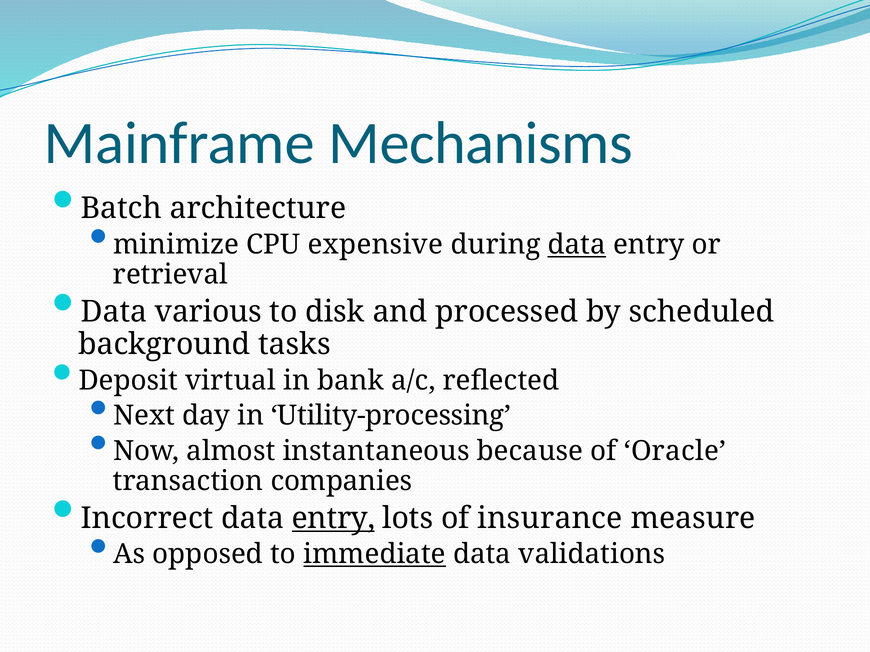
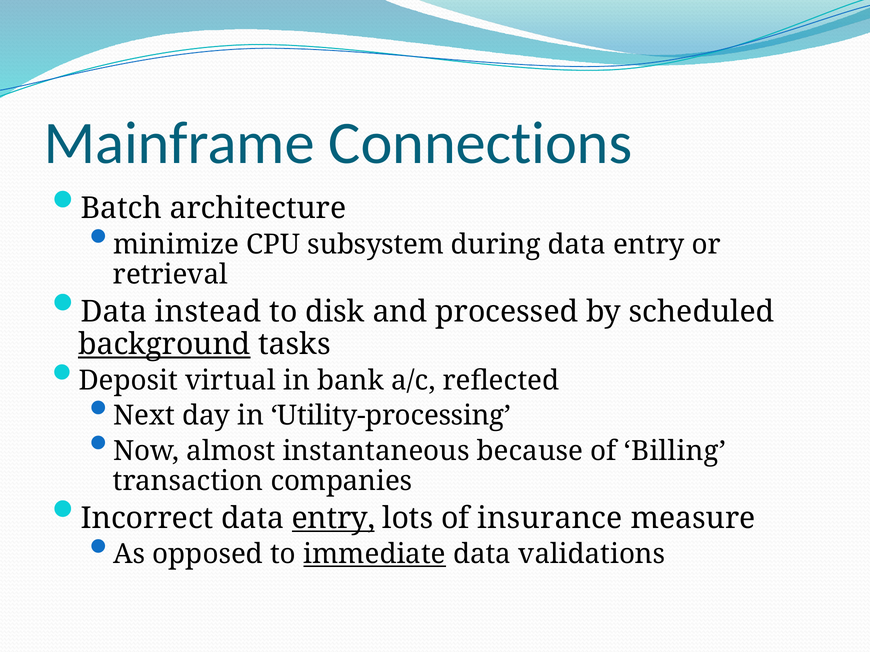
Mechanisms: Mechanisms -> Connections
expensive: expensive -> subsystem
data at (577, 245) underline: present -> none
various: various -> instead
background underline: none -> present
Oracle: Oracle -> Billing
